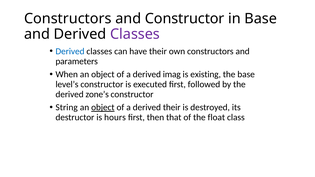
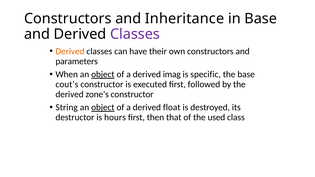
and Constructor: Constructor -> Inheritance
Derived at (70, 51) colour: blue -> orange
object at (103, 75) underline: none -> present
existing: existing -> specific
level’s: level’s -> cout’s
derived their: their -> float
float: float -> used
